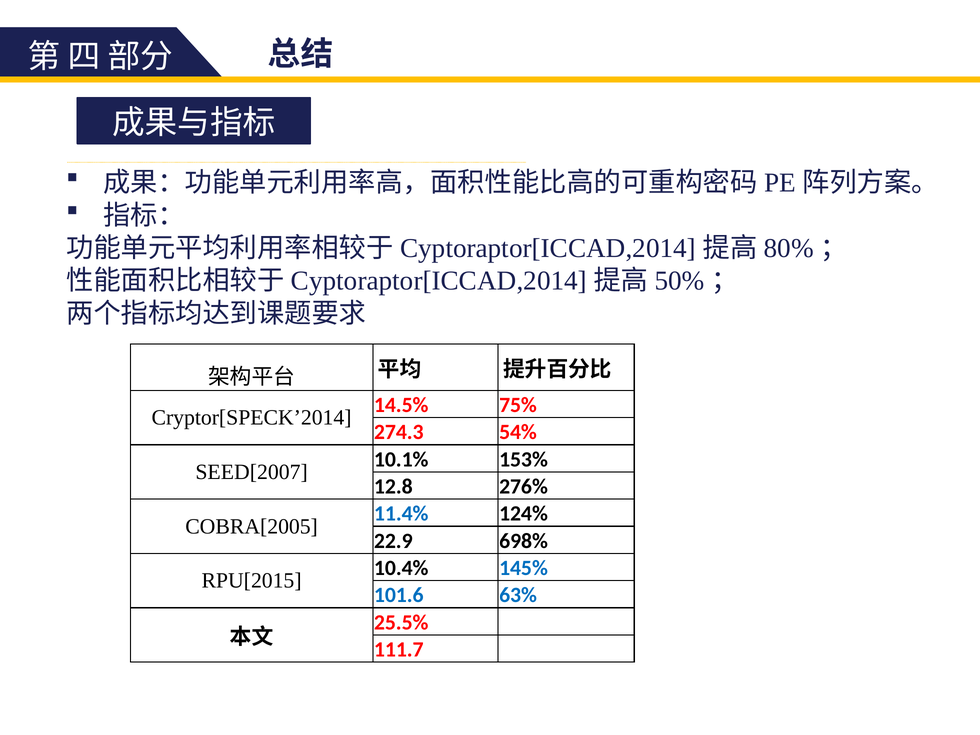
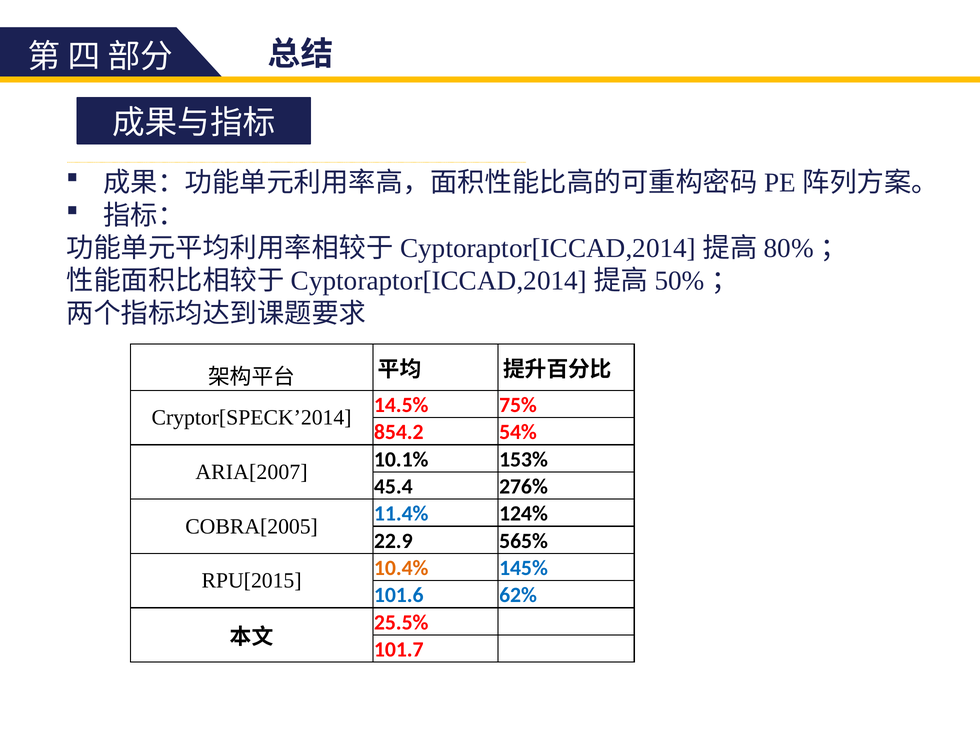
274.3: 274.3 -> 854.2
SEED[2007: SEED[2007 -> ARIA[2007
12.8: 12.8 -> 45.4
698%: 698% -> 565%
10.4% colour: black -> orange
63%: 63% -> 62%
111.7: 111.7 -> 101.7
